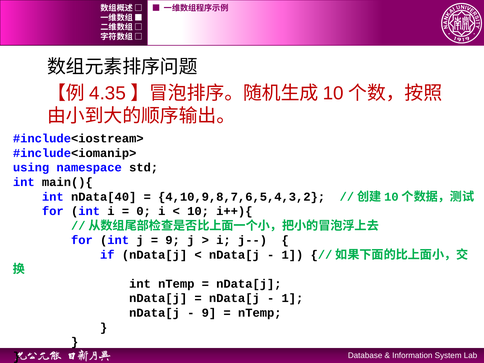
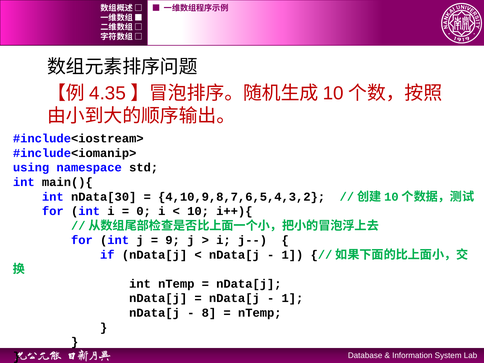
nData[40: nData[40 -> nData[30
9 at (209, 313): 9 -> 8
